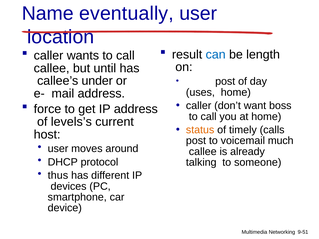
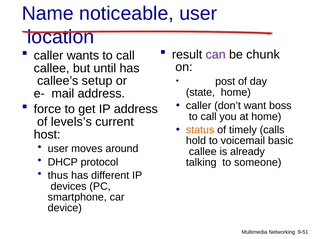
eventually: eventually -> noticeable
can colour: blue -> purple
length: length -> chunk
under: under -> setup
uses: uses -> state
post at (196, 141): post -> hold
much: much -> basic
